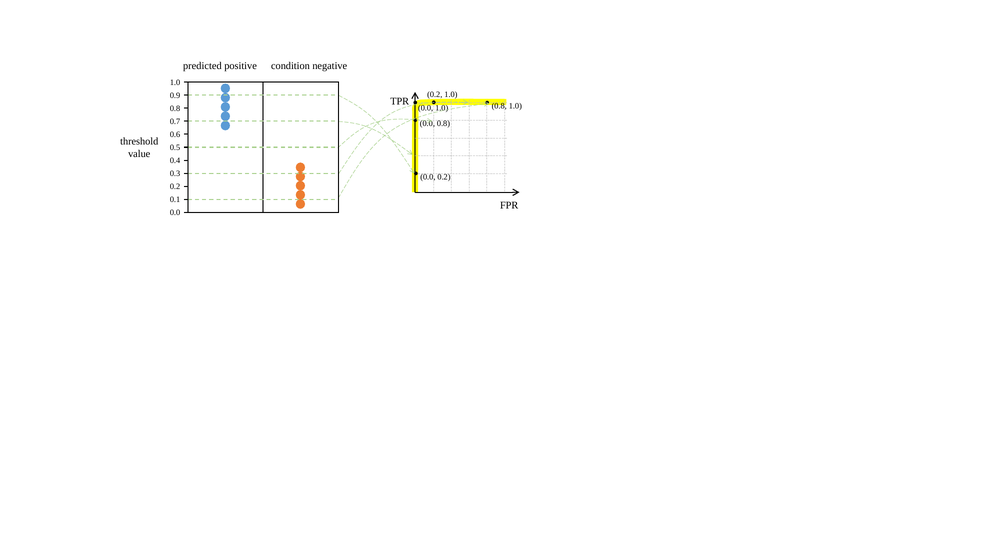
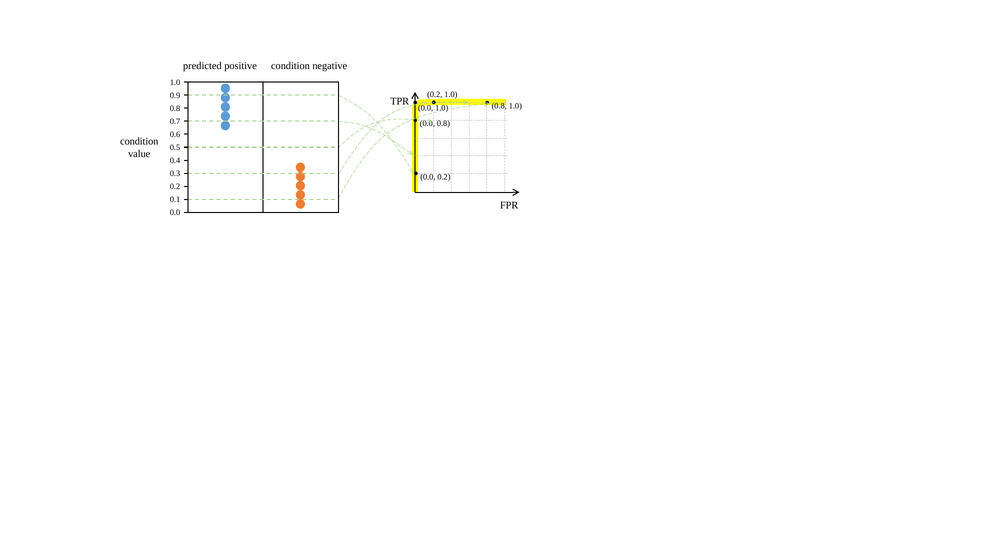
threshold at (139, 141): threshold -> condition
